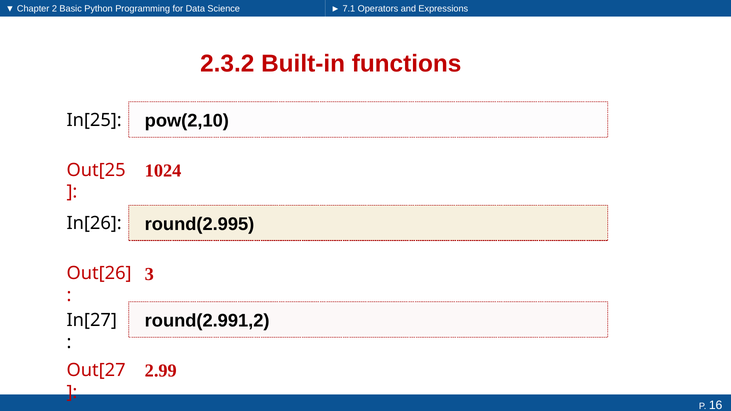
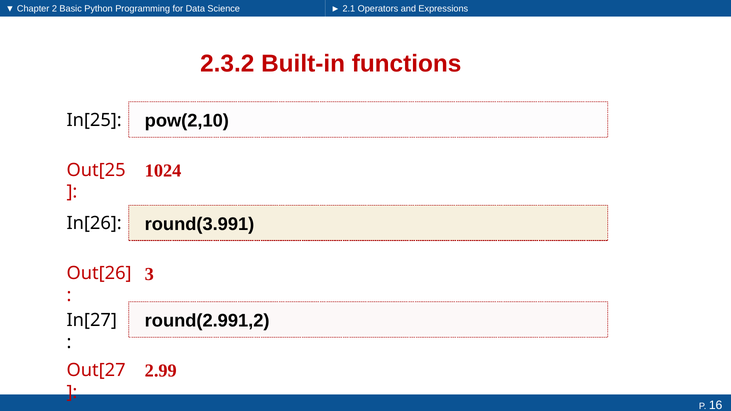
7.1: 7.1 -> 2.1
round(2.995: round(2.995 -> round(3.991
